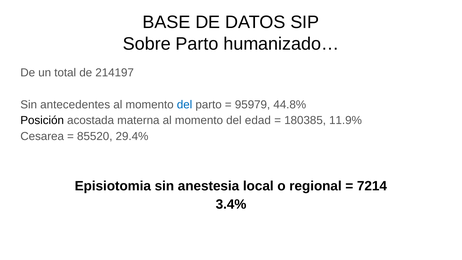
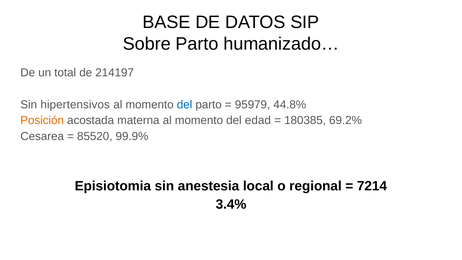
antecedentes: antecedentes -> hipertensivos
Posición colour: black -> orange
11.9%: 11.9% -> 69.2%
29.4%: 29.4% -> 99.9%
